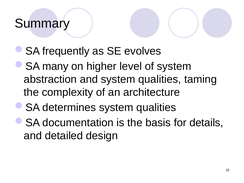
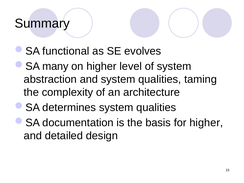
frequently: frequently -> functional
for details: details -> higher
